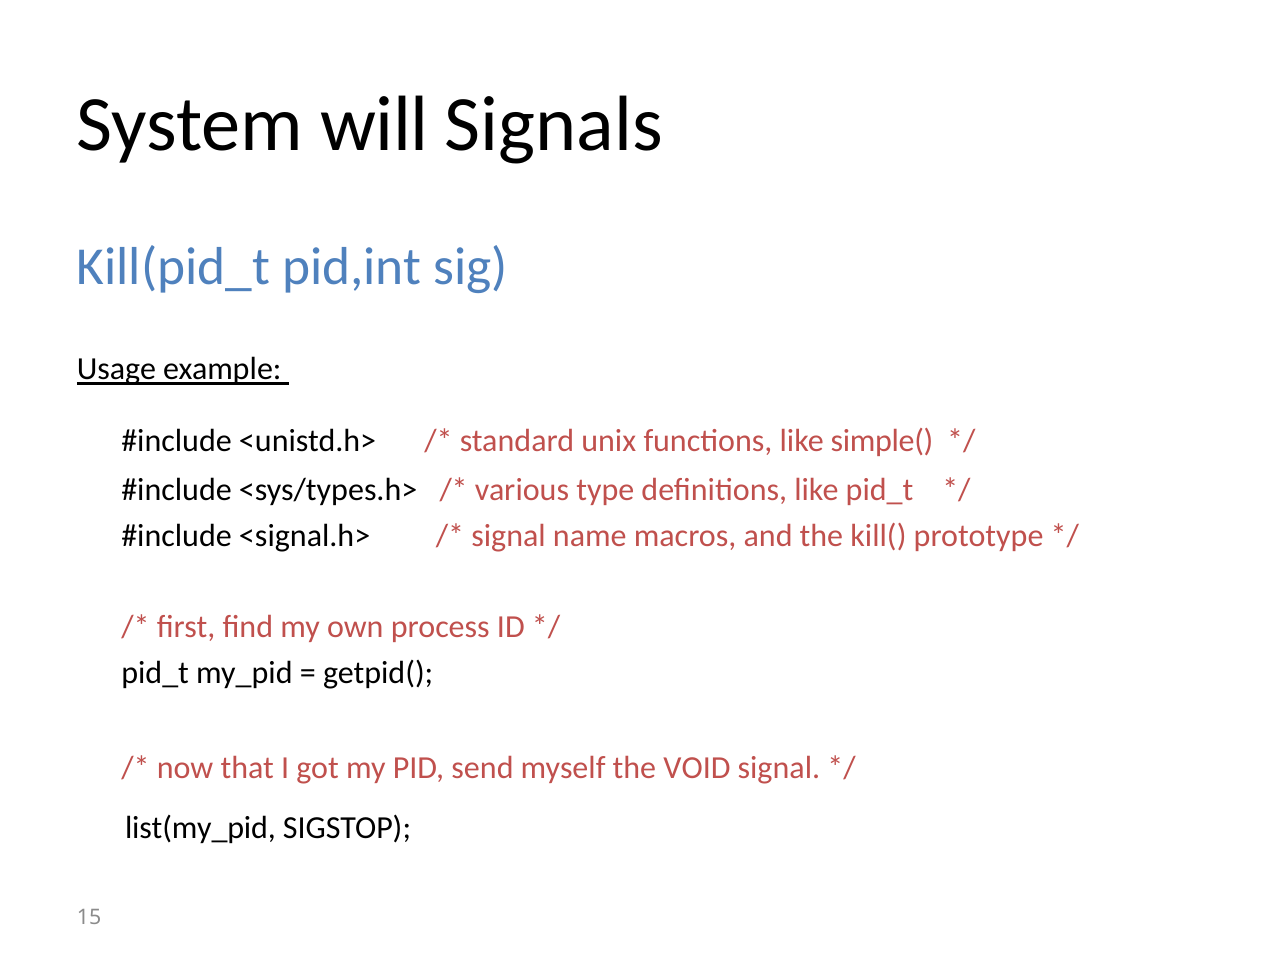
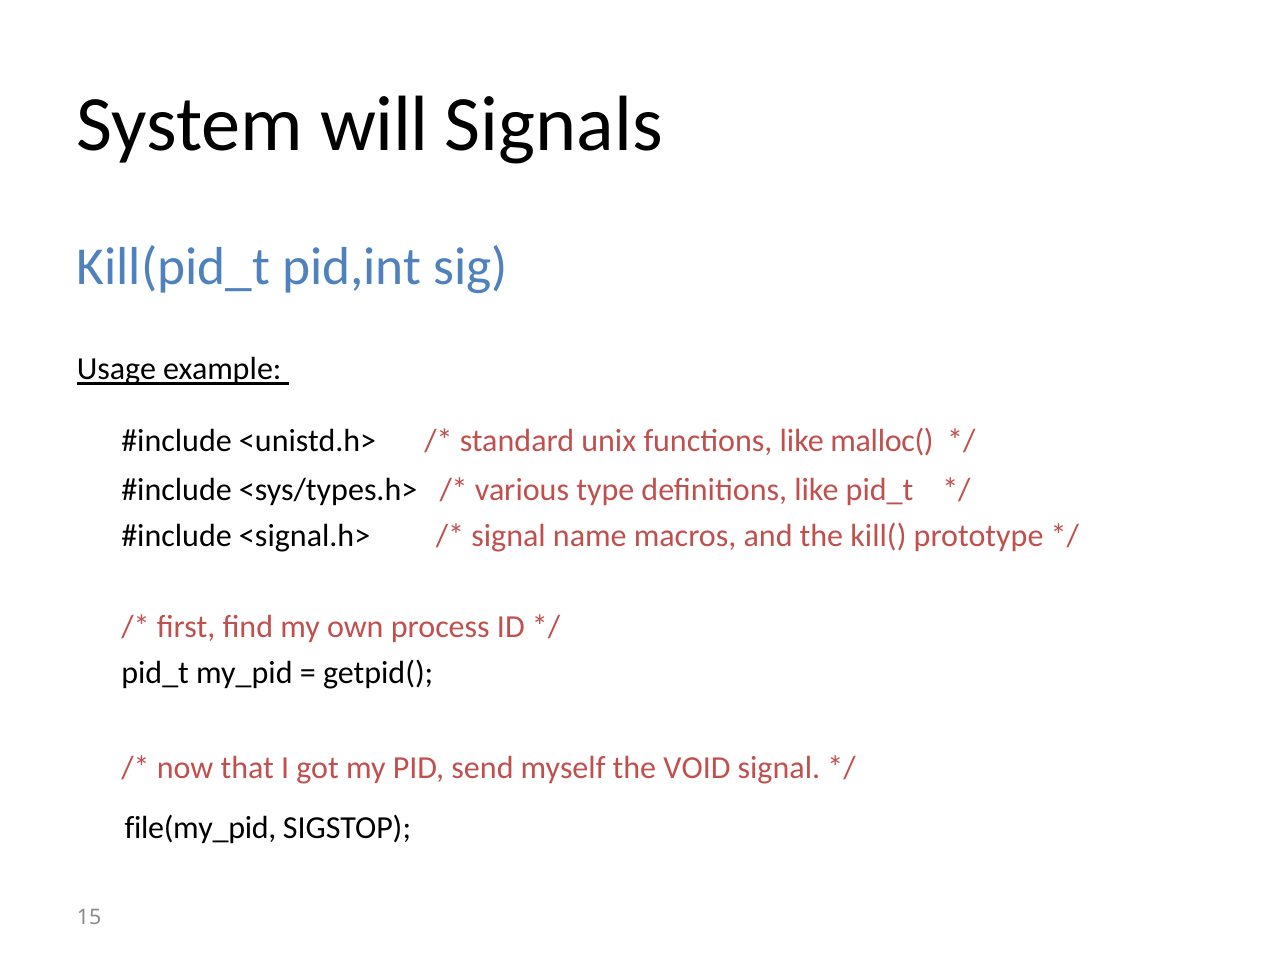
simple(: simple( -> malloc(
list(my_pid: list(my_pid -> file(my_pid
